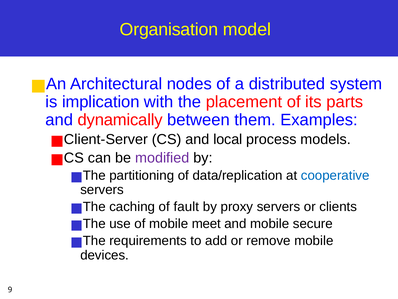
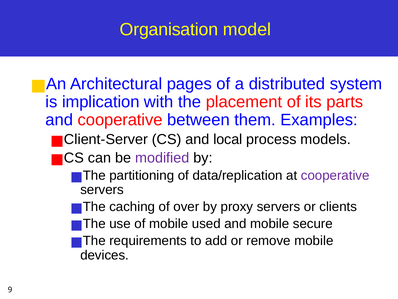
nodes: nodes -> pages
and dynamically: dynamically -> cooperative
cooperative at (335, 175) colour: blue -> purple
fault: fault -> over
meet: meet -> used
